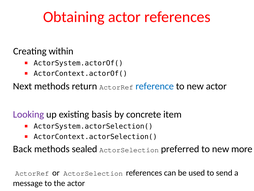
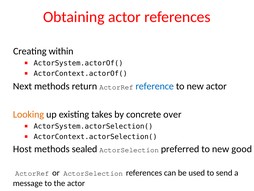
Looking colour: purple -> orange
basis: basis -> takes
item: item -> over
Back: Back -> Host
more: more -> good
